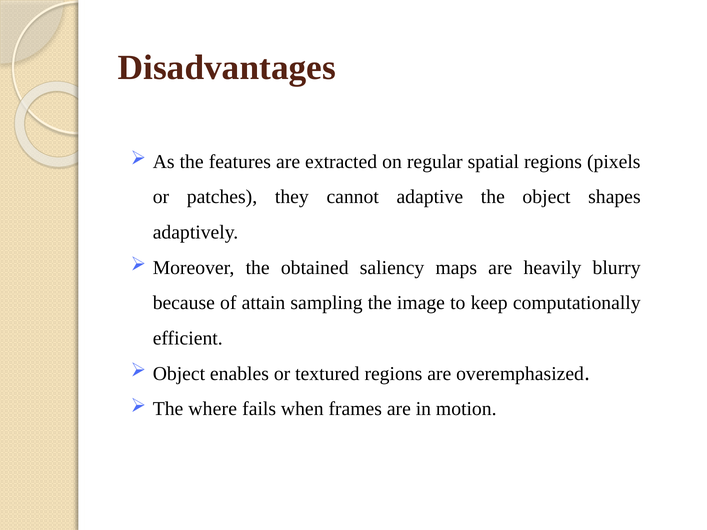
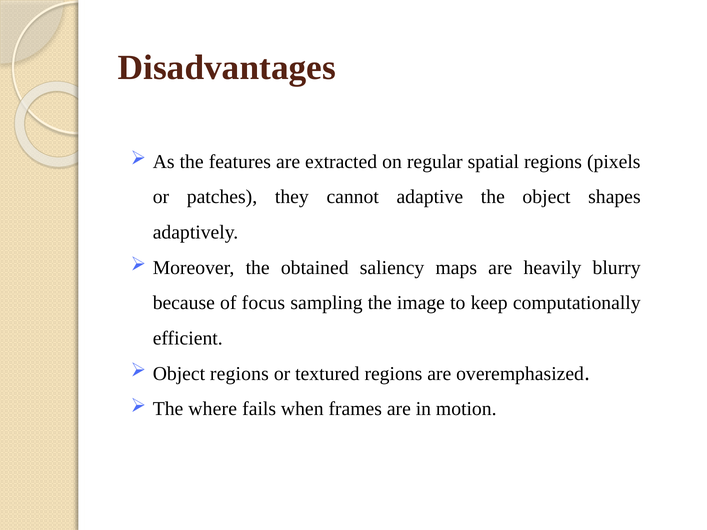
attain: attain -> focus
Object enables: enables -> regions
